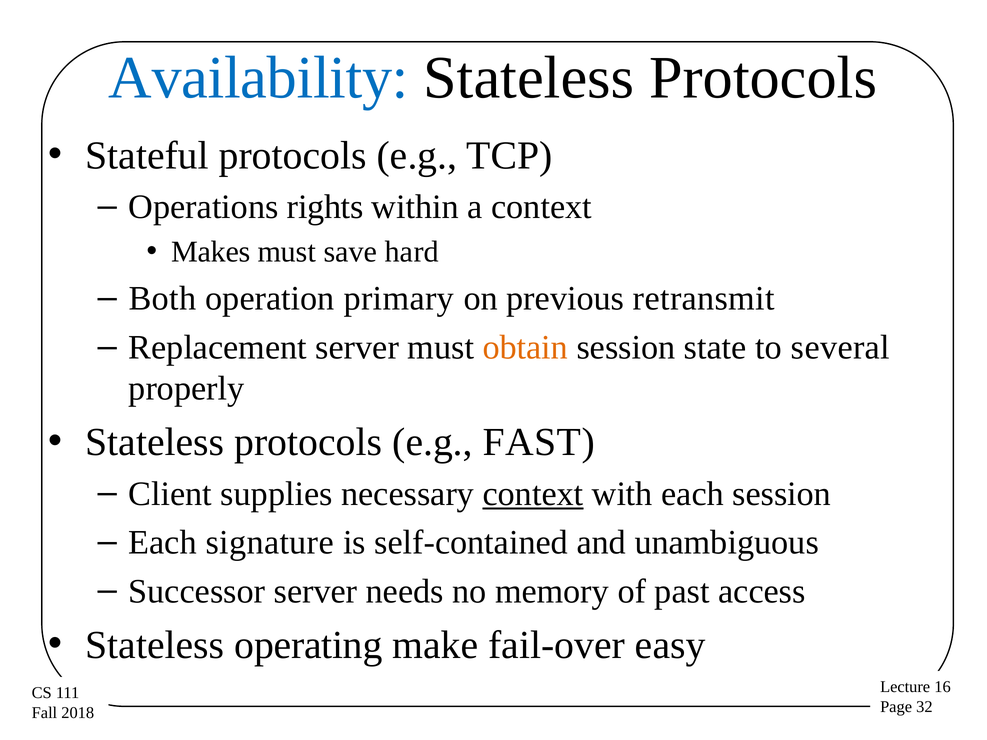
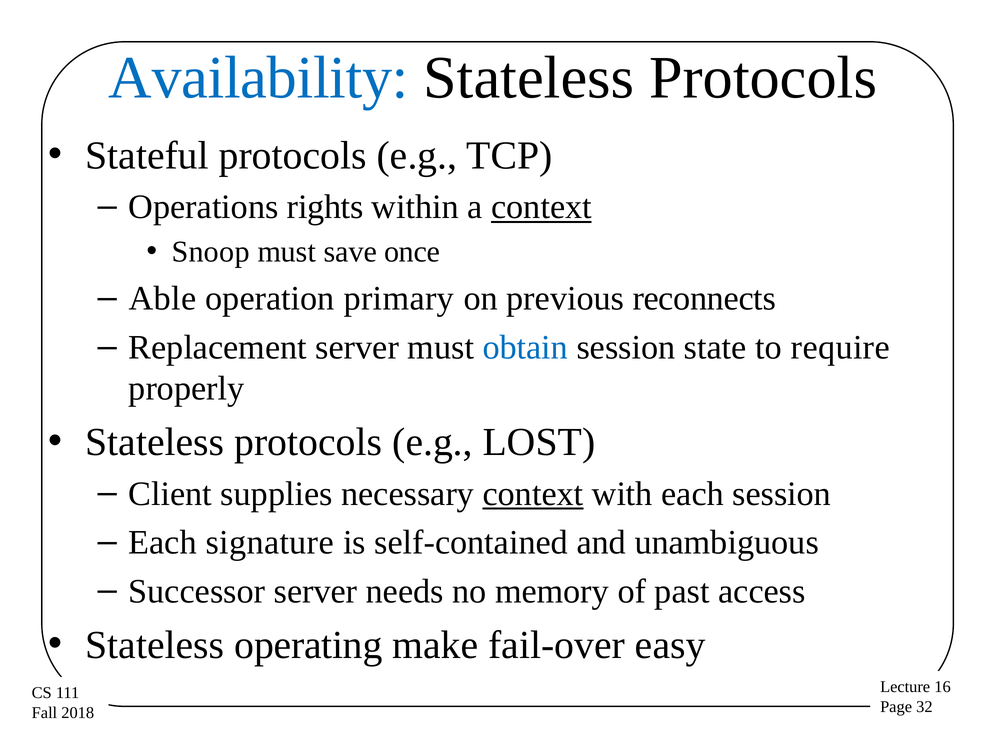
context at (541, 207) underline: none -> present
Makes: Makes -> Snoop
hard: hard -> once
Both: Both -> Able
retransmit: retransmit -> reconnects
obtain colour: orange -> blue
several: several -> require
FAST: FAST -> LOST
